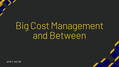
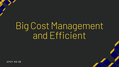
Between: Between -> Efficient
